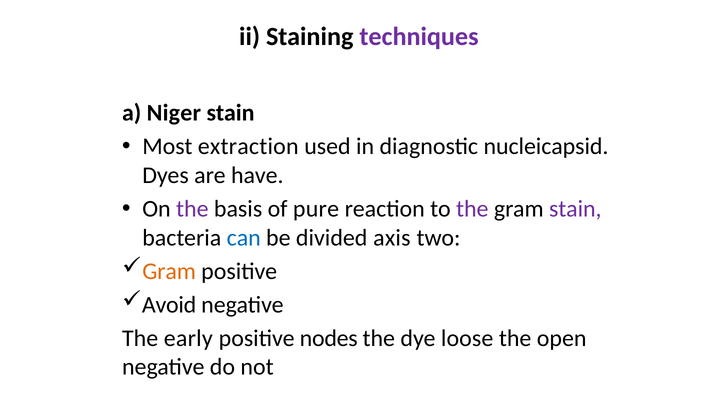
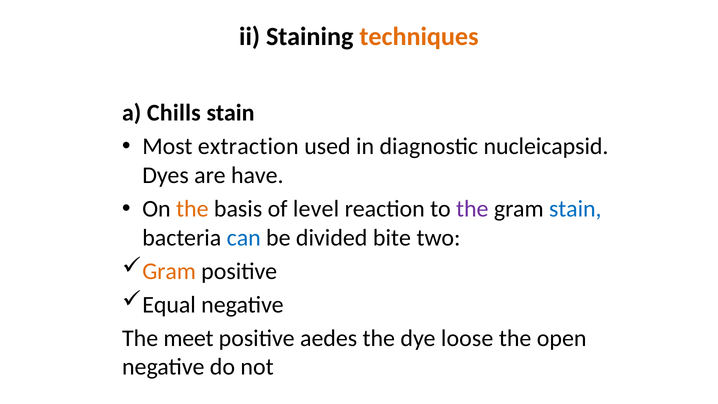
techniques colour: purple -> orange
Niger: Niger -> Chills
the at (192, 209) colour: purple -> orange
pure: pure -> level
stain at (575, 209) colour: purple -> blue
axis: axis -> bite
Avoid: Avoid -> Equal
early: early -> meet
nodes: nodes -> aedes
